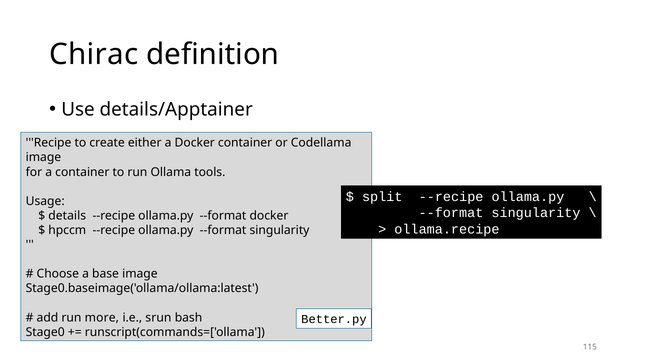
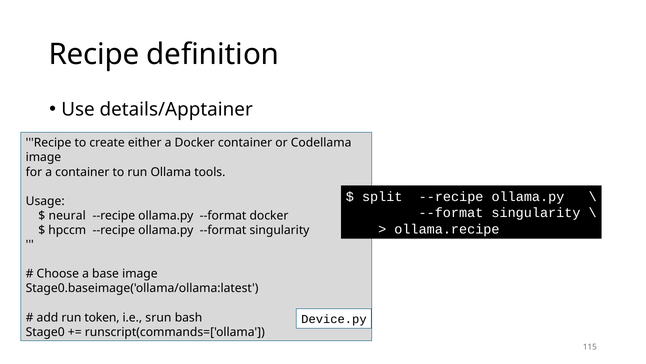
Chirac at (94, 54): Chirac -> Recipe
details: details -> neural
more: more -> token
Better.py: Better.py -> Device.py
